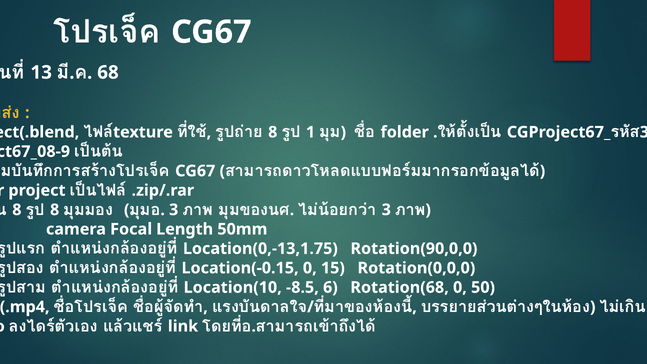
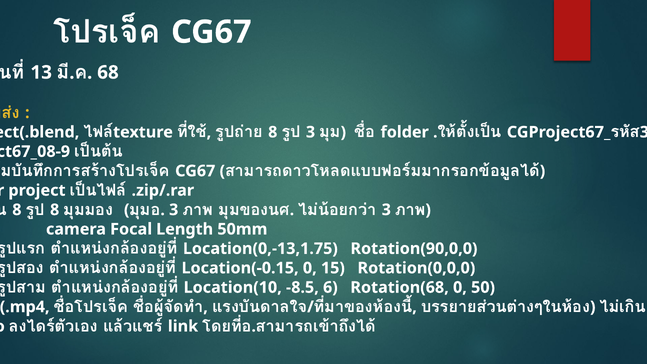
1 at (311, 132): 1 -> 3
